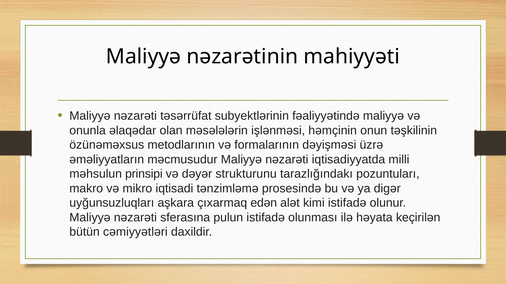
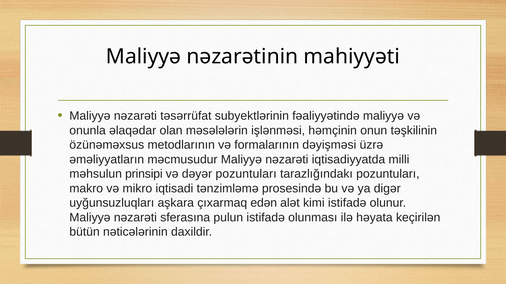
dəyər strukturunu: strukturunu -> pozuntuları
cəmiyyətləri: cəmiyyətləri -> nəticələrinin
